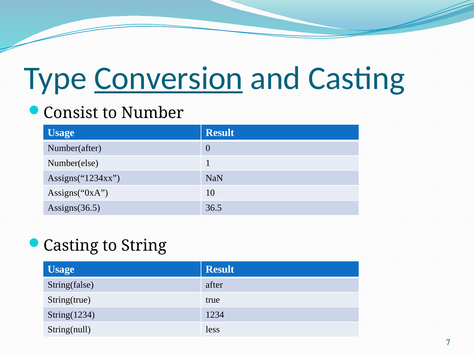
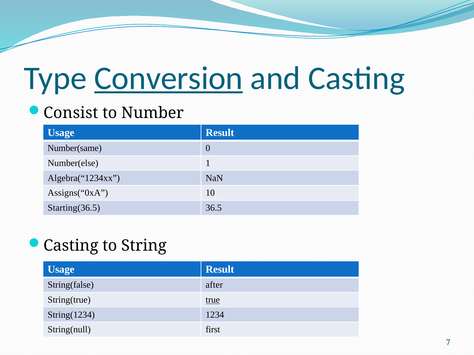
Number(after: Number(after -> Number(same
Assigns(“1234xx: Assigns(“1234xx -> Algebra(“1234xx
Assigns(36.5: Assigns(36.5 -> Starting(36.5
true underline: none -> present
less: less -> first
